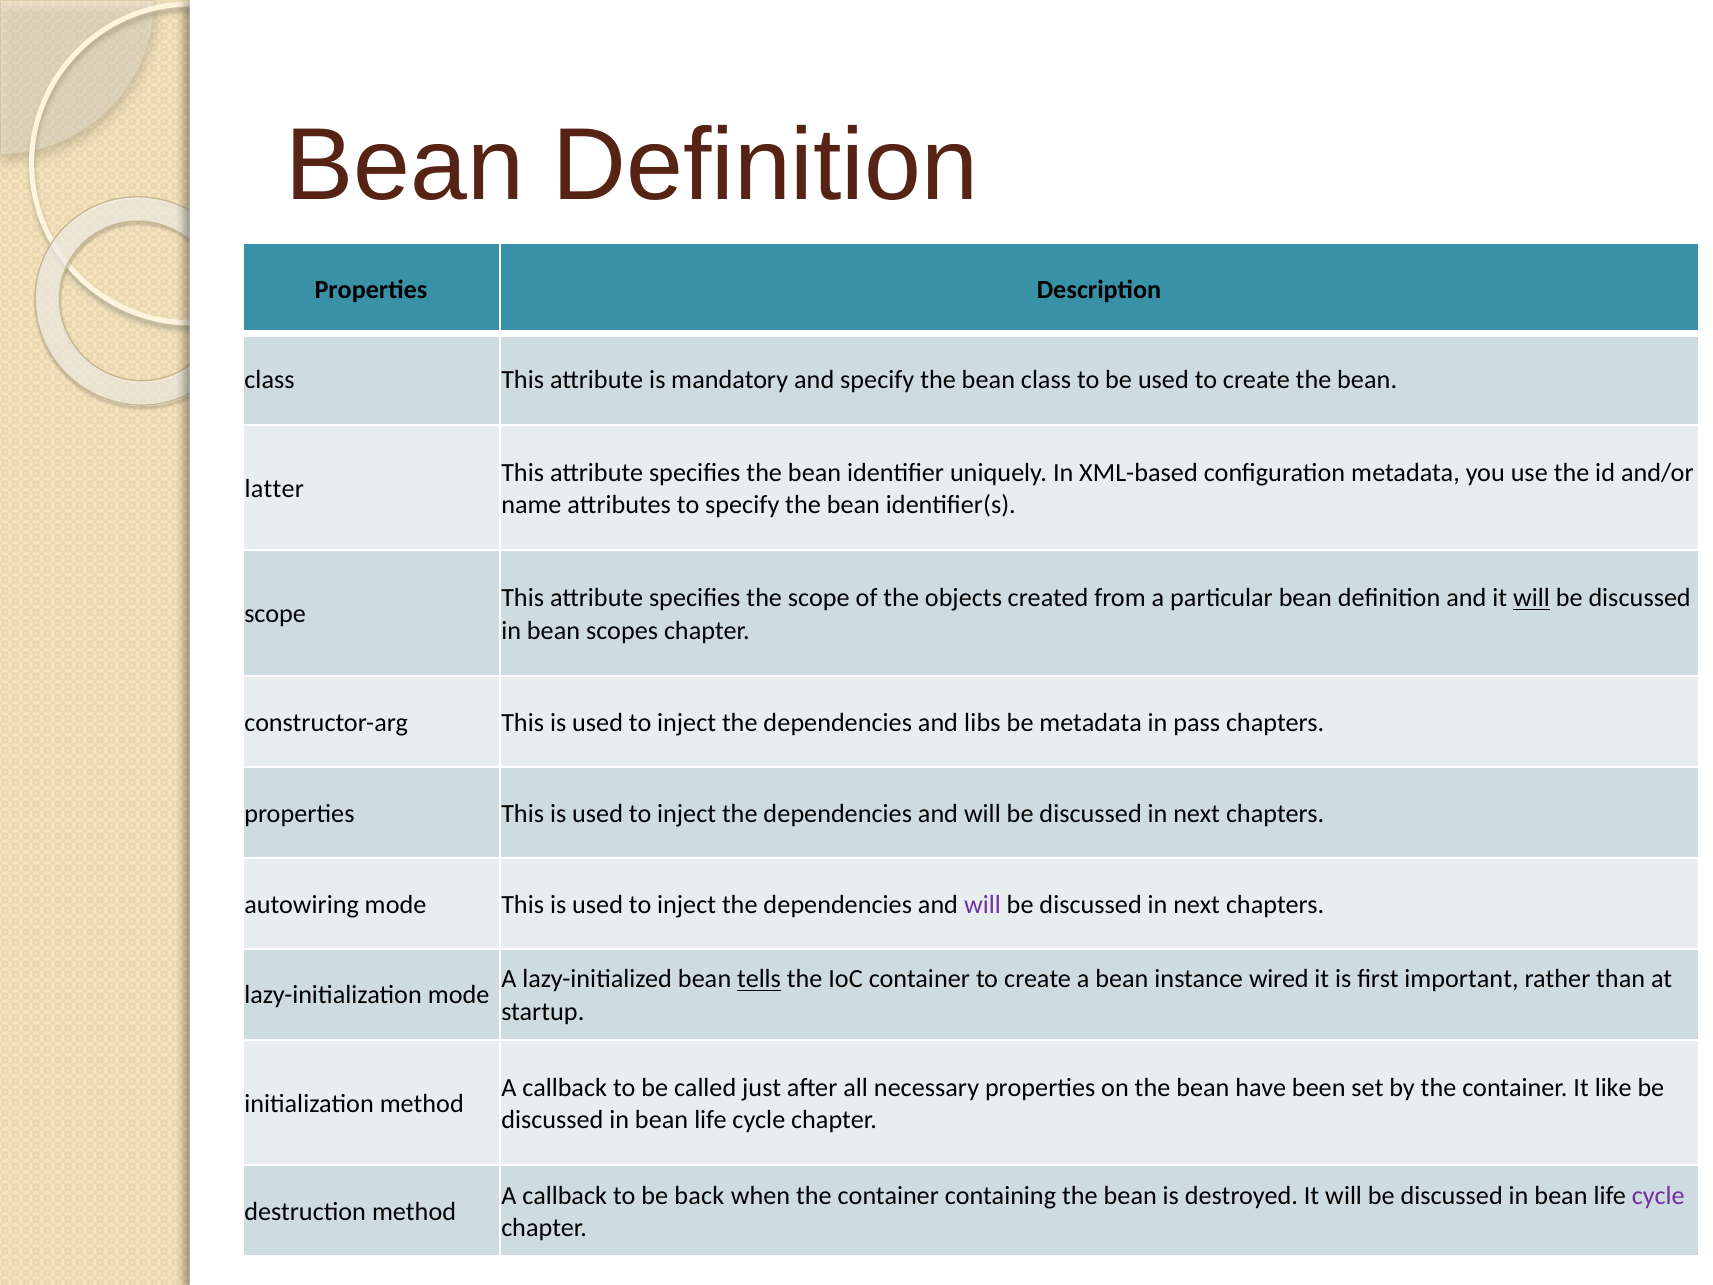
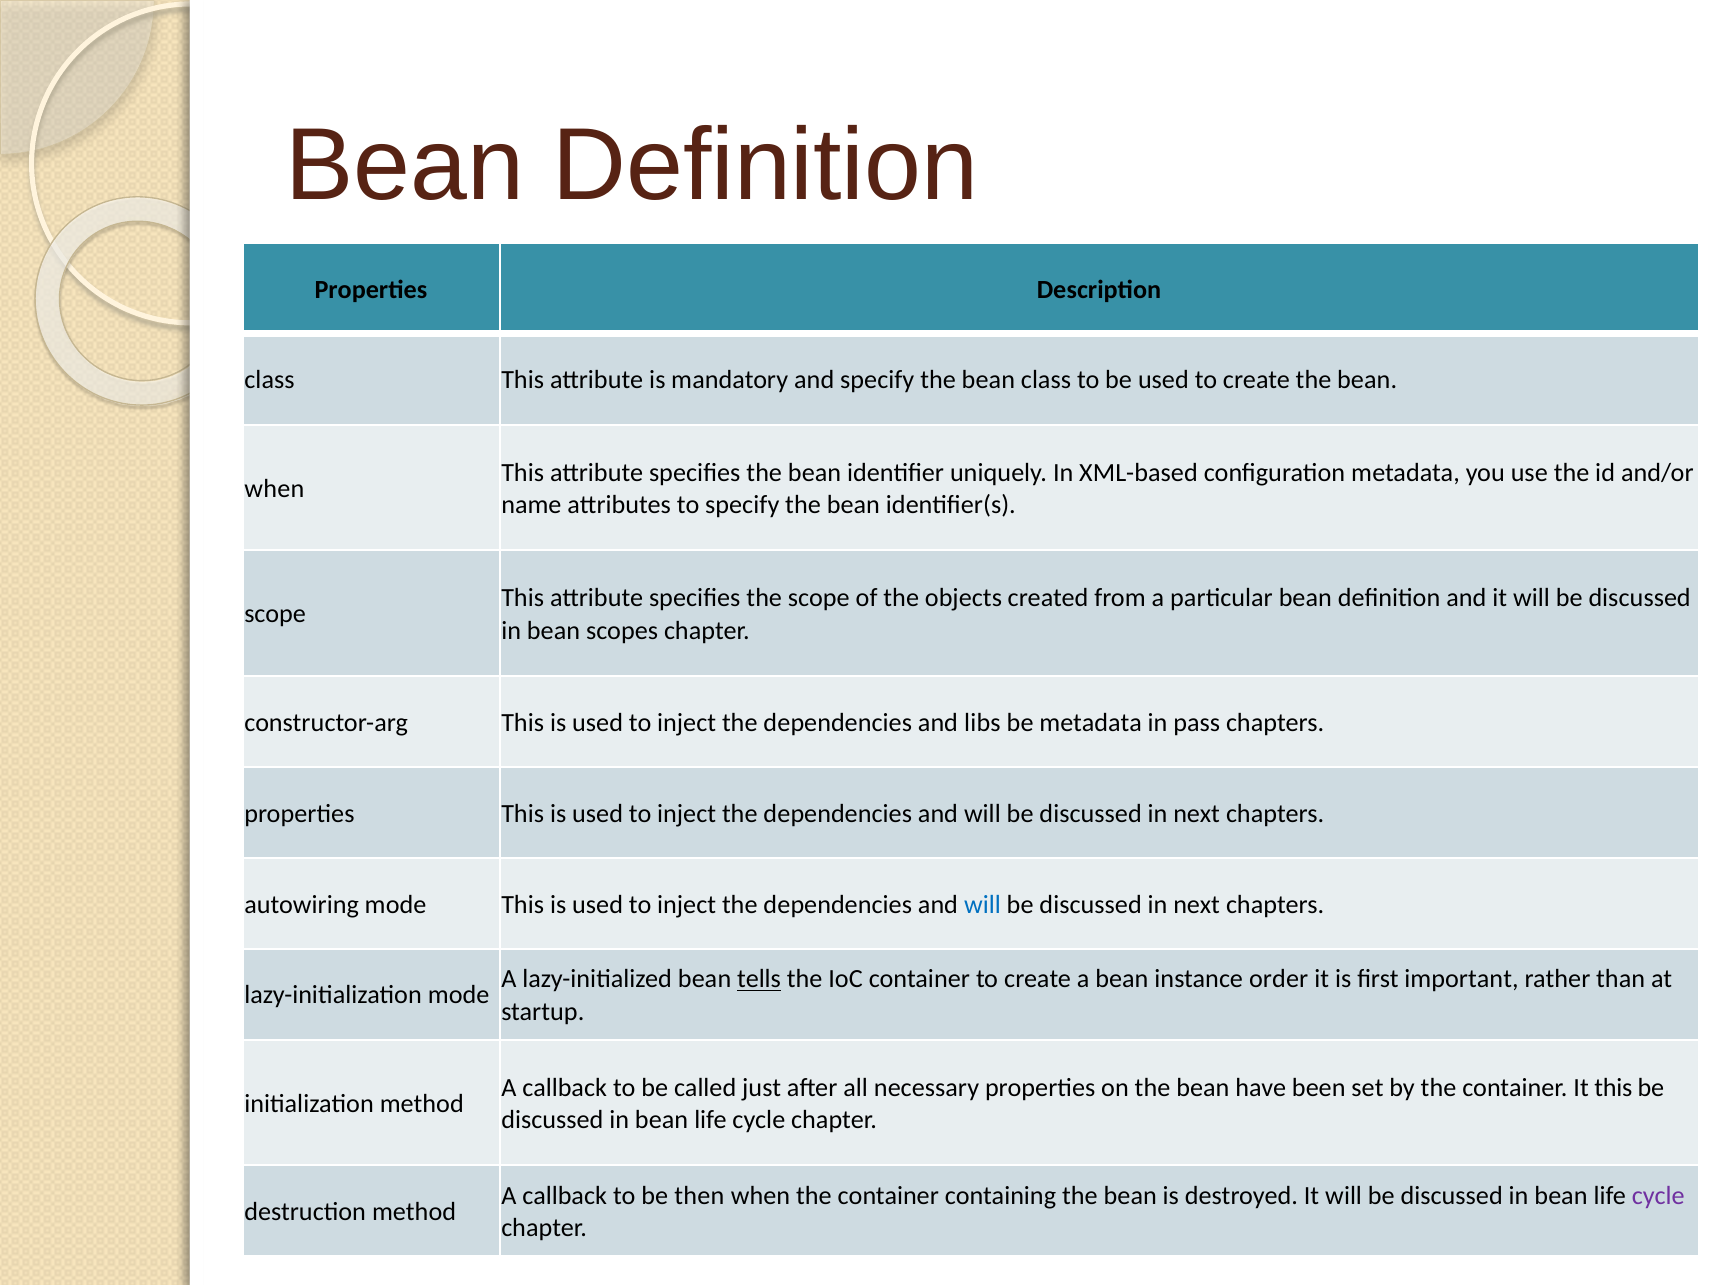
latter at (274, 489): latter -> when
will at (1531, 598) underline: present -> none
will at (983, 904) colour: purple -> blue
wired: wired -> order
It like: like -> this
back: back -> then
